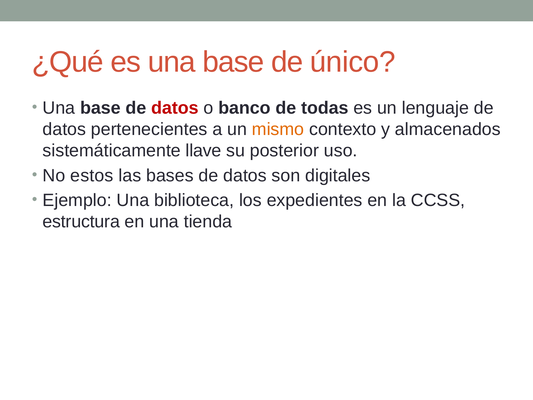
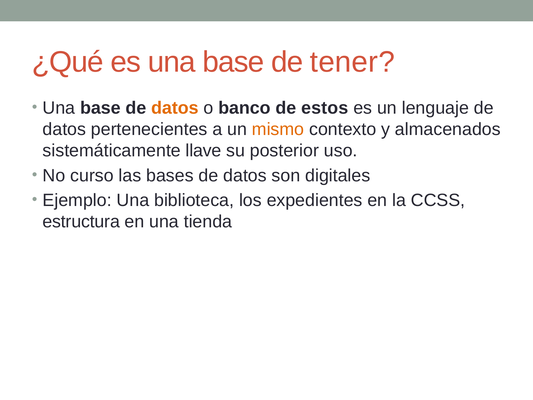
único: único -> tener
datos at (175, 108) colour: red -> orange
todas: todas -> estos
estos: estos -> curso
